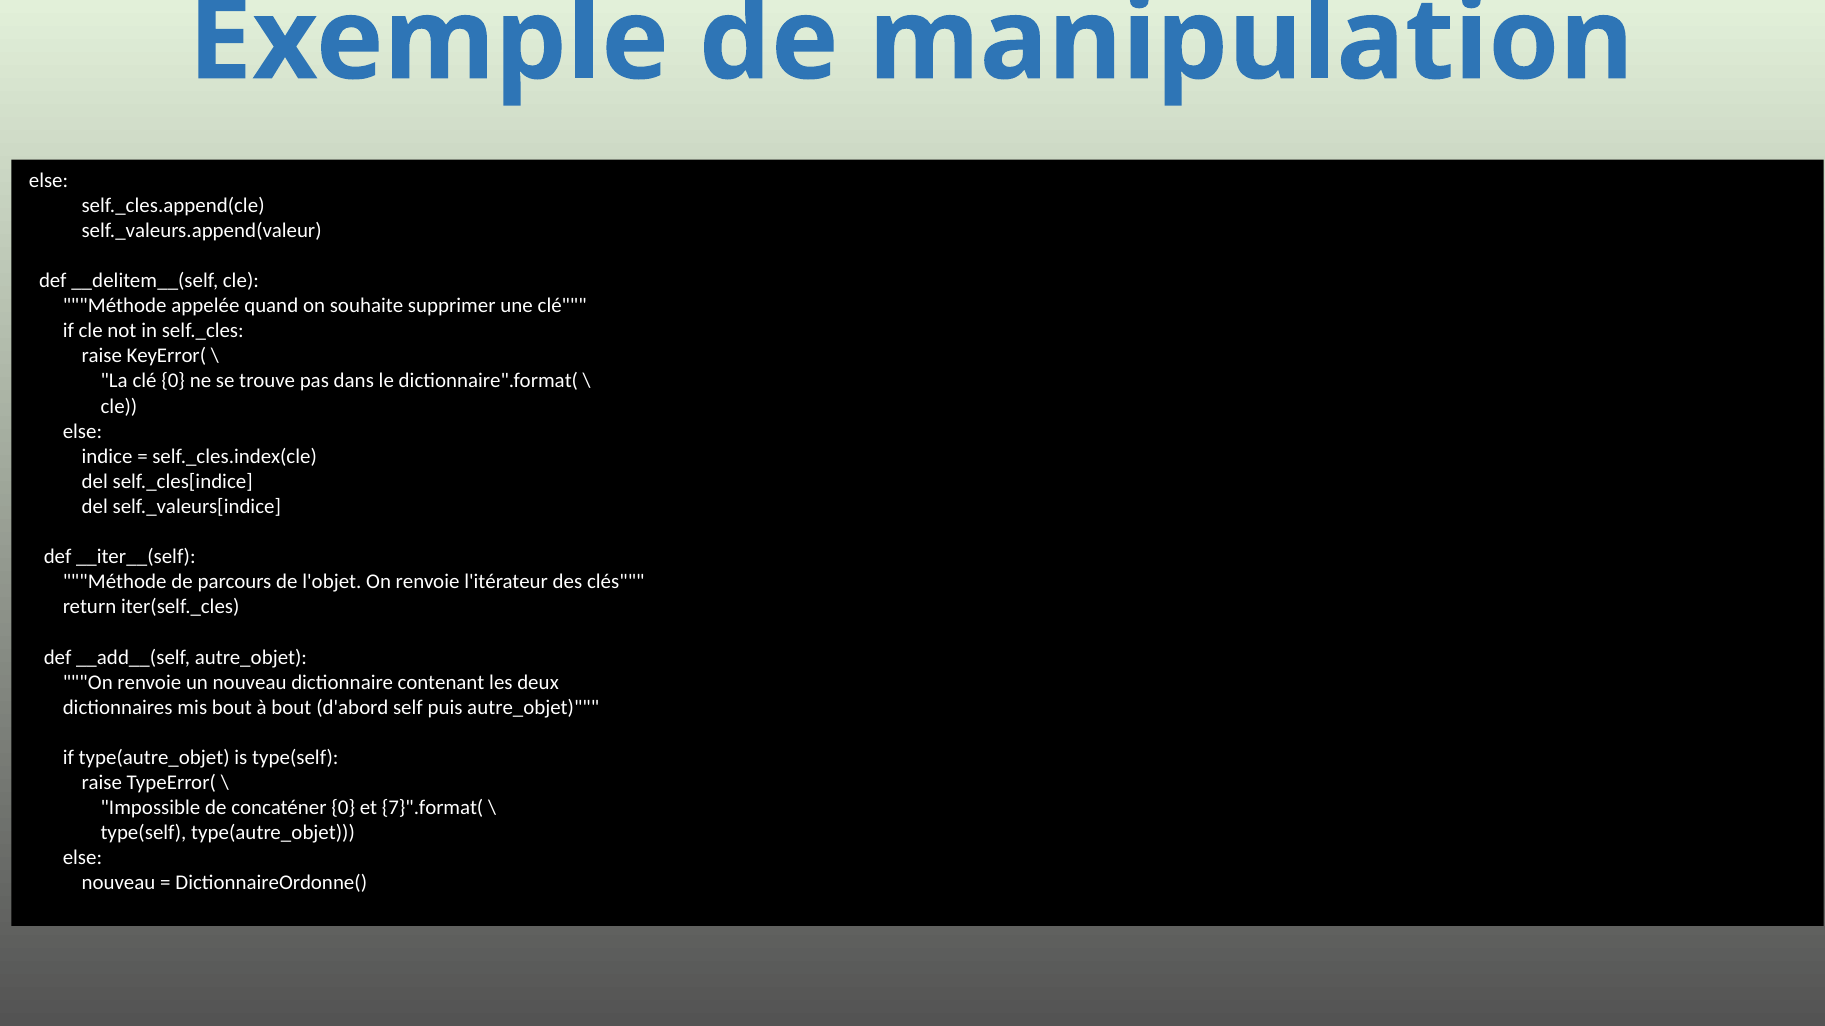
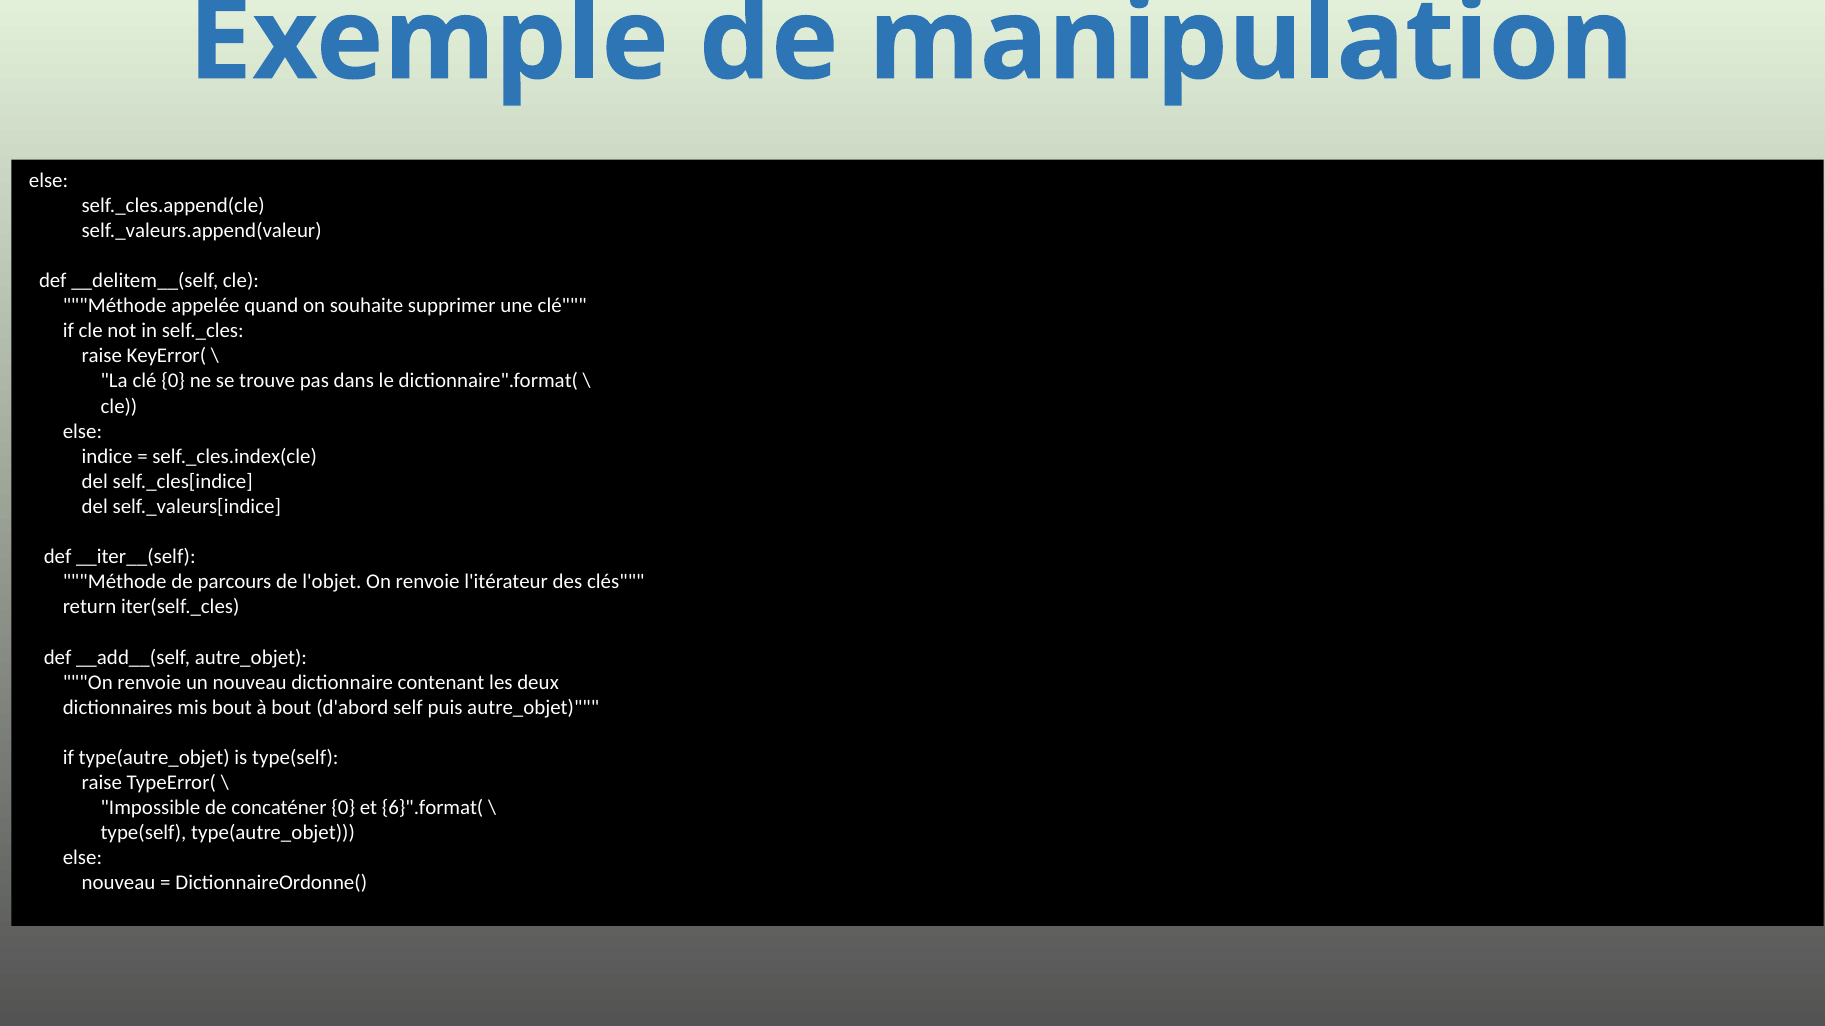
7}".format(: 7}".format( -> 6}".format(
